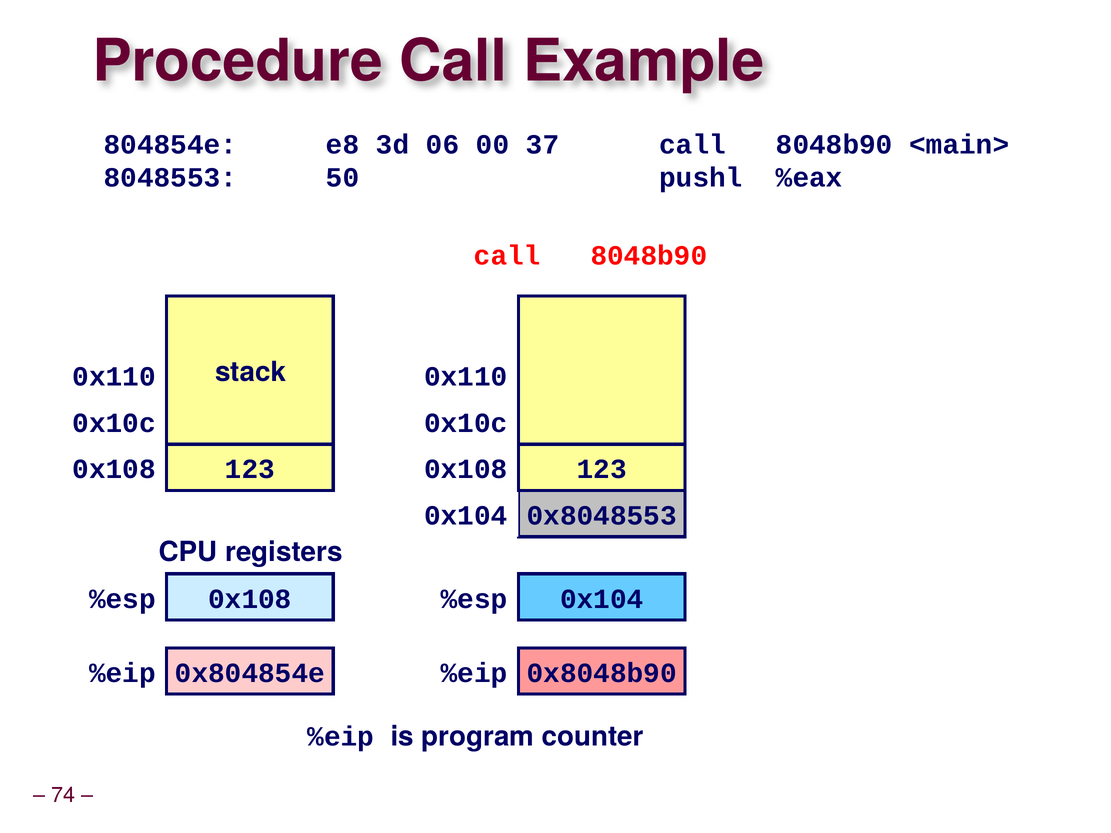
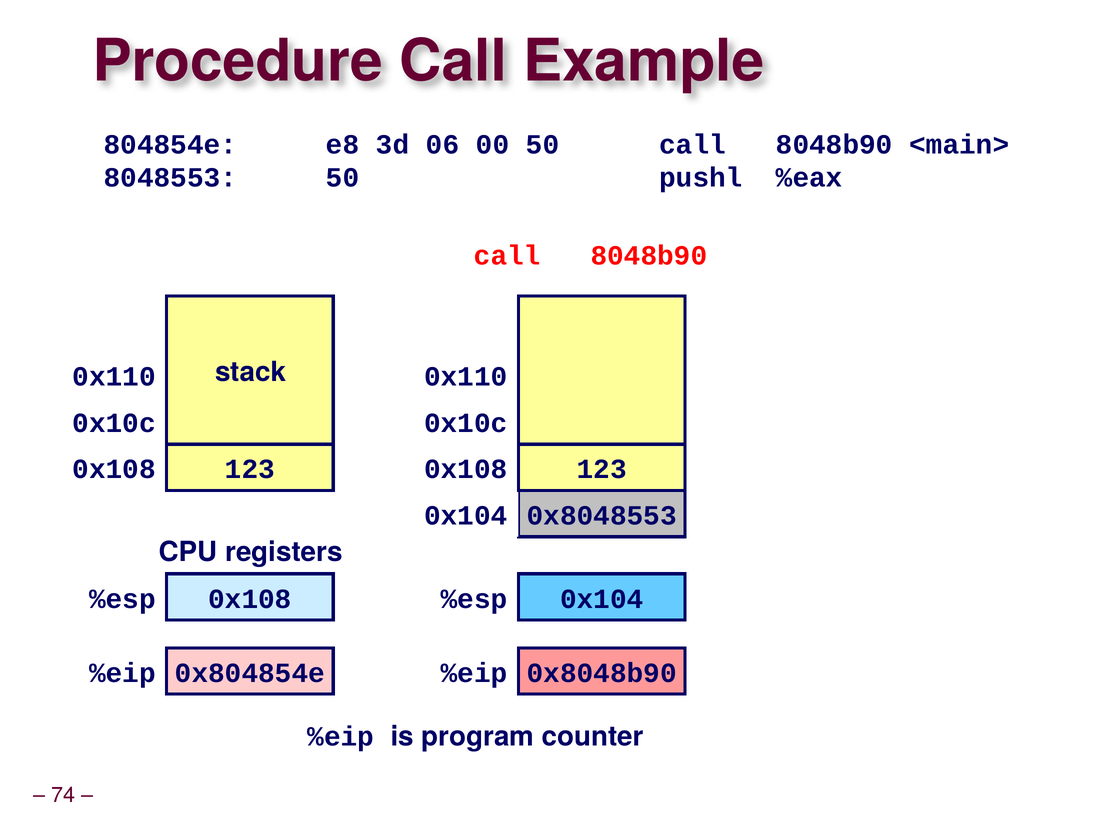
00 37: 37 -> 50
